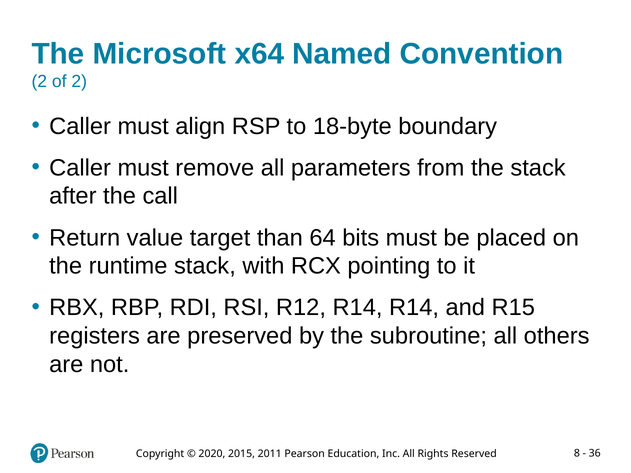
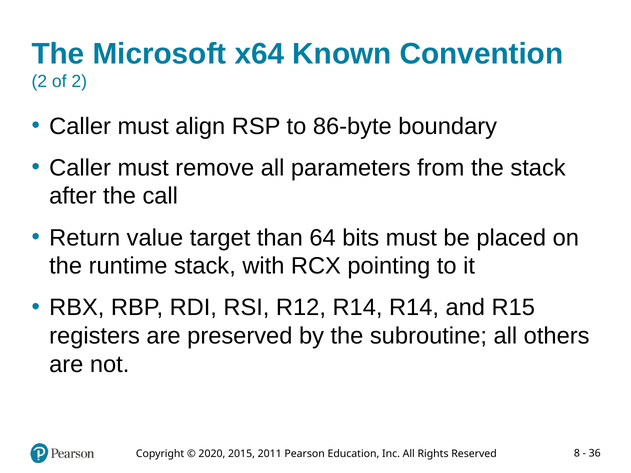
Named: Named -> Known
18-byte: 18-byte -> 86-byte
